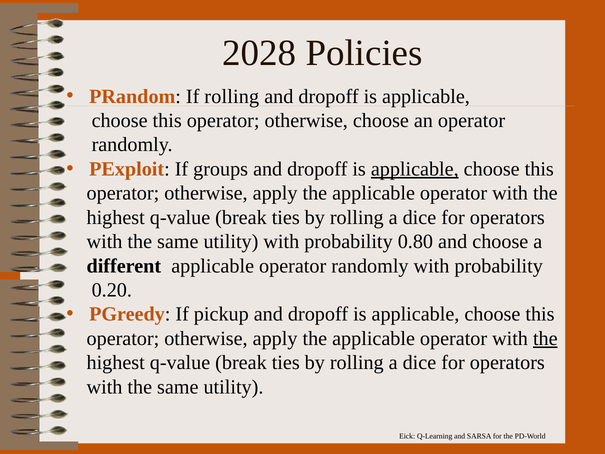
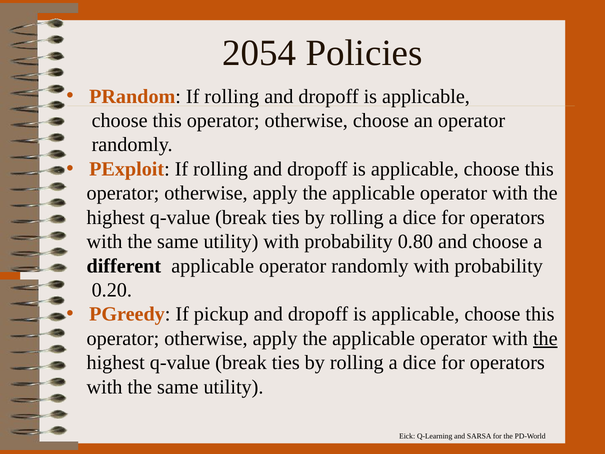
2028: 2028 -> 2054
PExploit If groups: groups -> rolling
applicable at (415, 169) underline: present -> none
